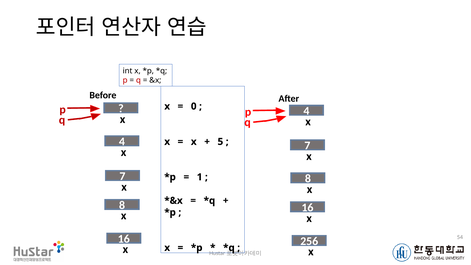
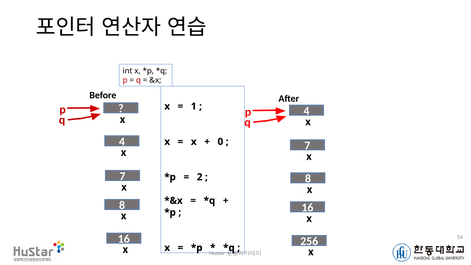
0: 0 -> 1
5: 5 -> 0
1: 1 -> 2
